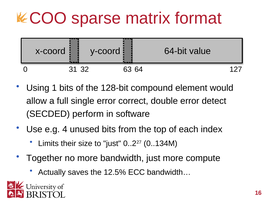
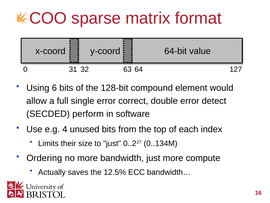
1: 1 -> 6
Together: Together -> Ordering
